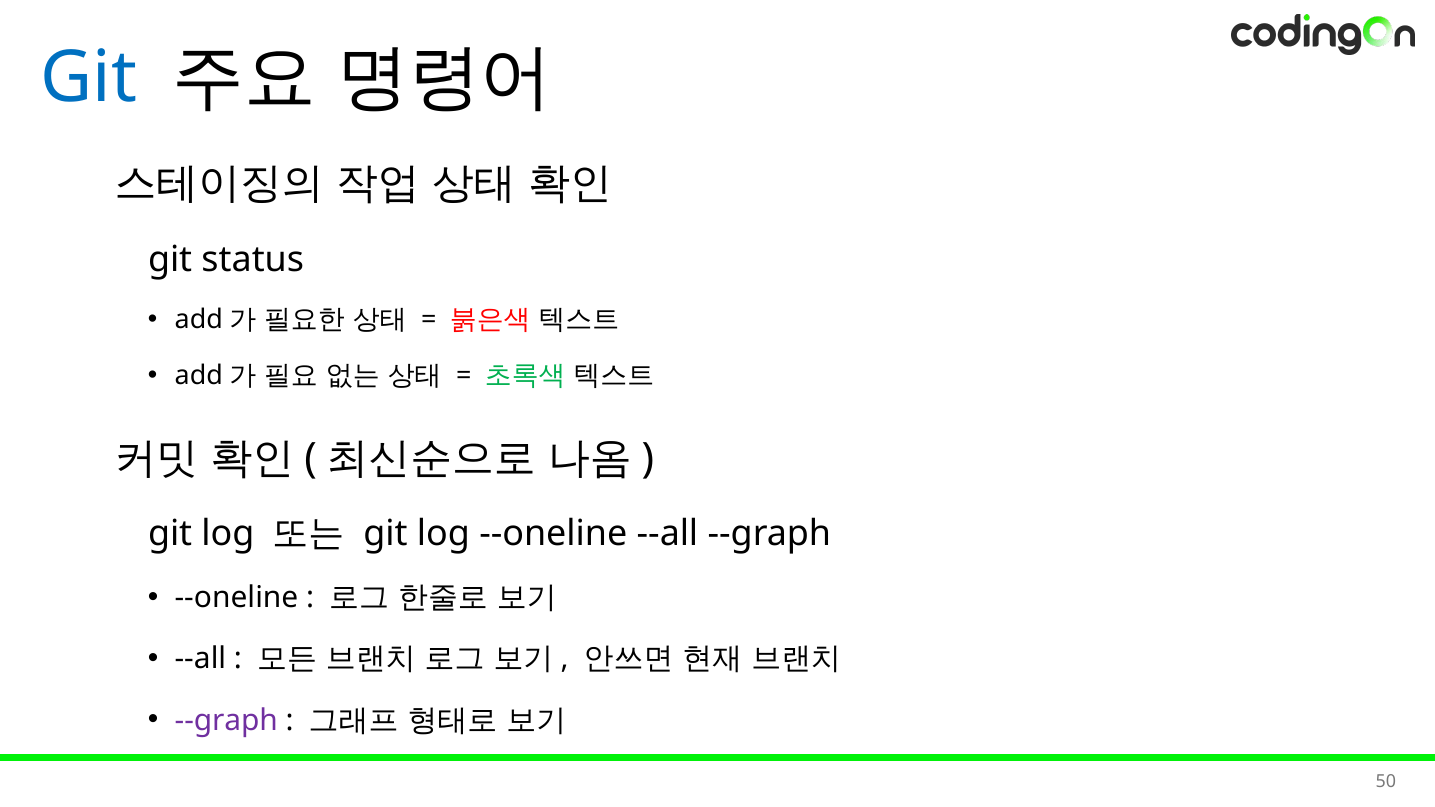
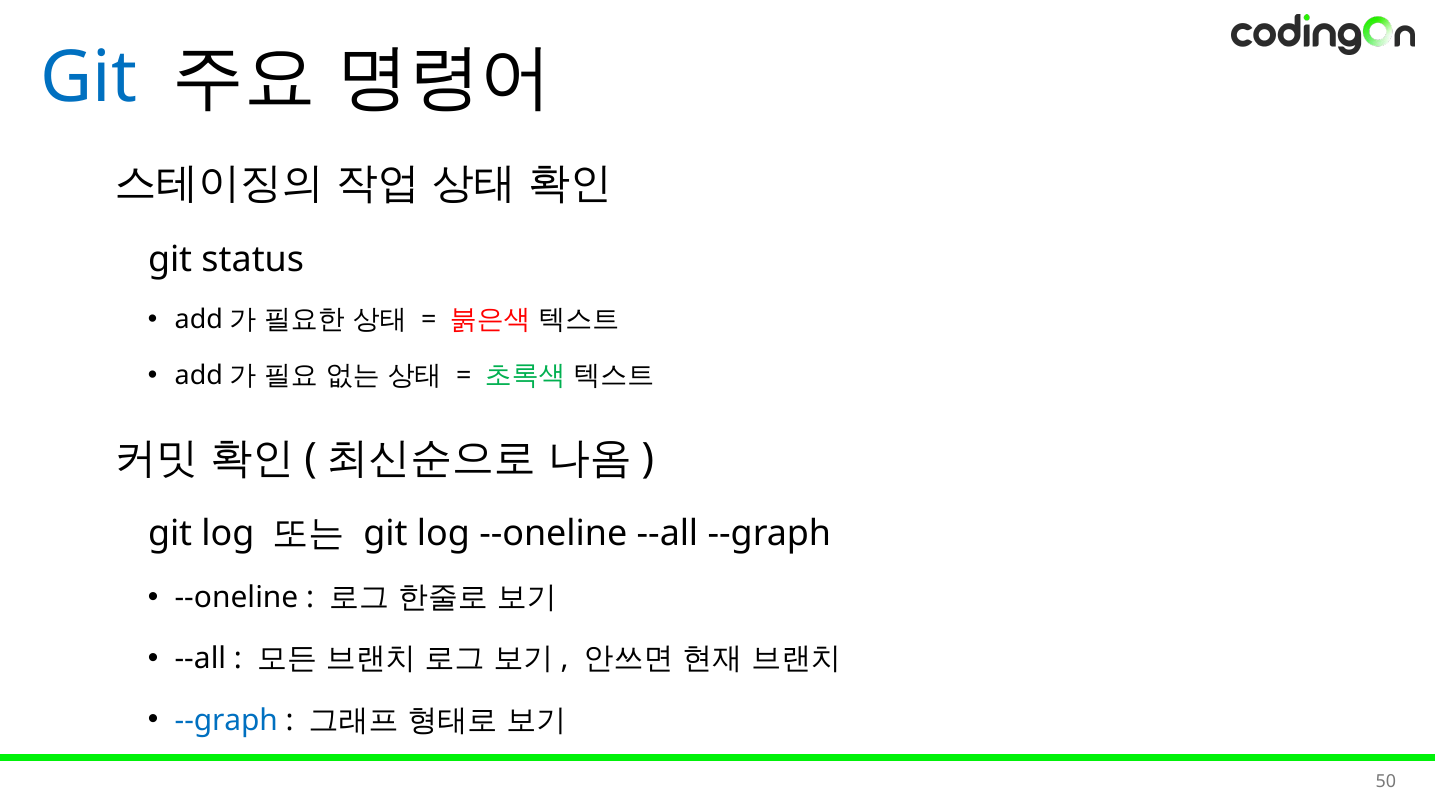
--graph at (226, 721) colour: purple -> blue
